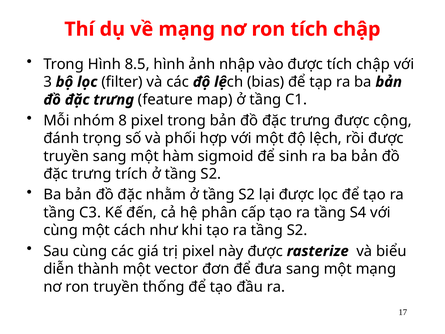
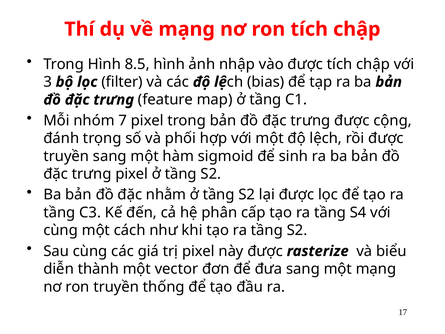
8: 8 -> 7
trưng trích: trích -> pixel
